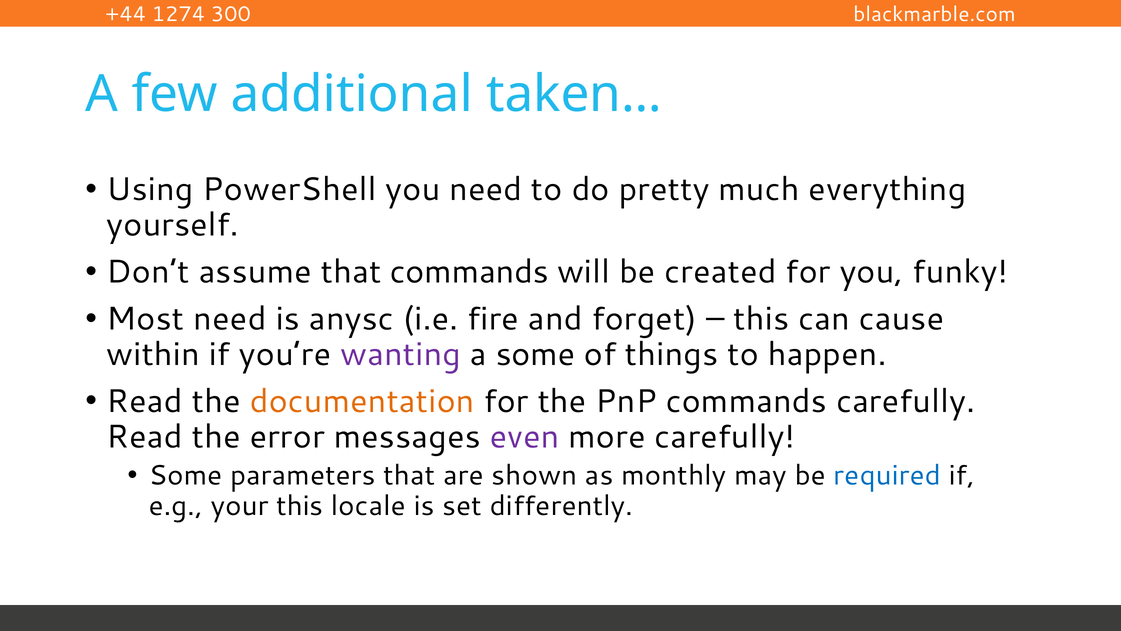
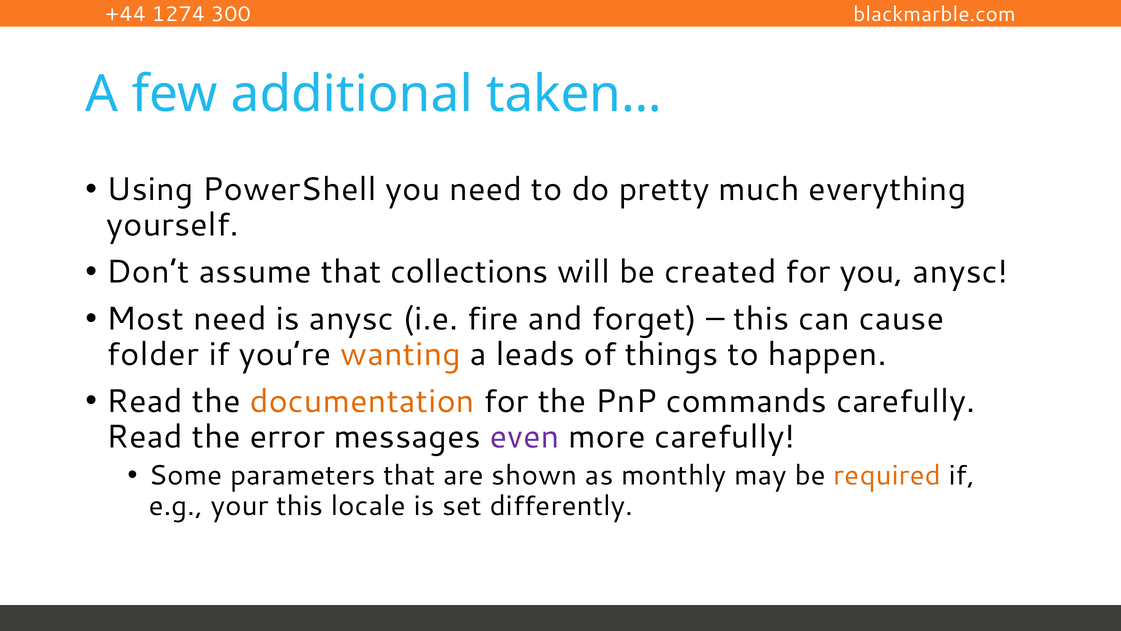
that commands: commands -> collections
you funky: funky -> anysc
within: within -> folder
wanting colour: purple -> orange
a some: some -> leads
required colour: blue -> orange
